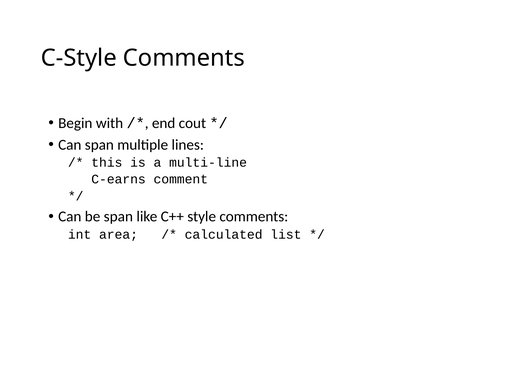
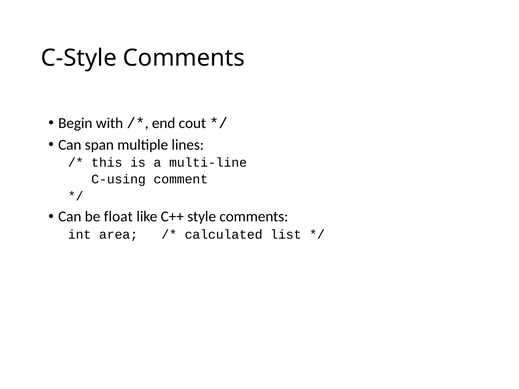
C-earns: C-earns -> C-using
be span: span -> float
